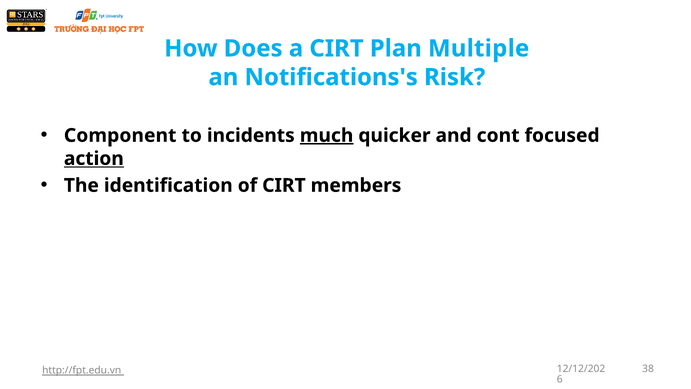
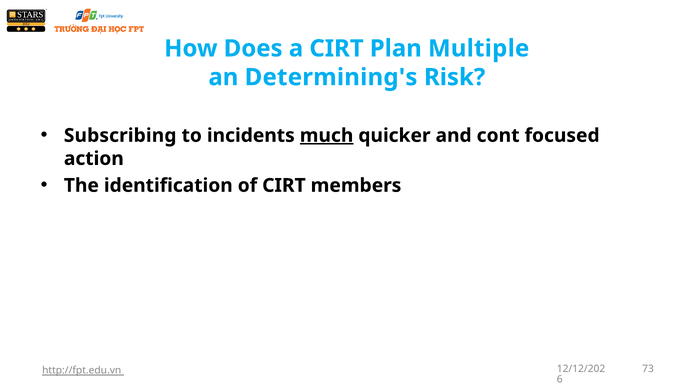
Notifications's: Notifications's -> Determining's
Component: Component -> Subscribing
action underline: present -> none
38: 38 -> 73
